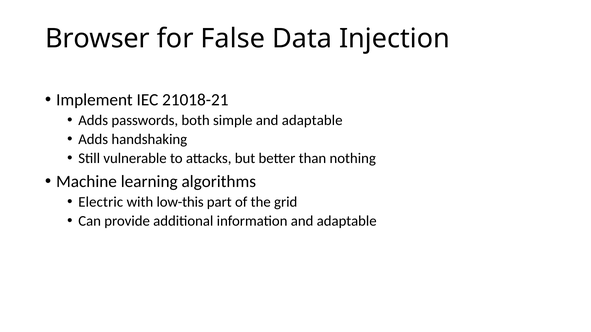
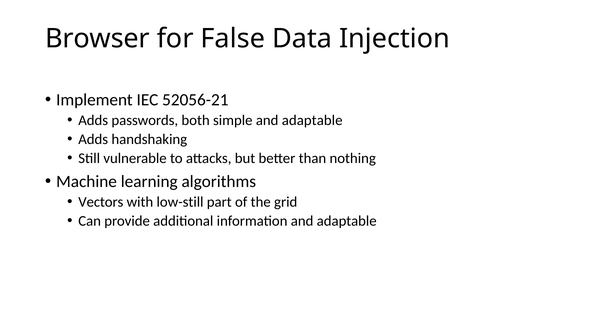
21018-21: 21018-21 -> 52056-21
Electric: Electric -> Vectors
low-this: low-this -> low-still
